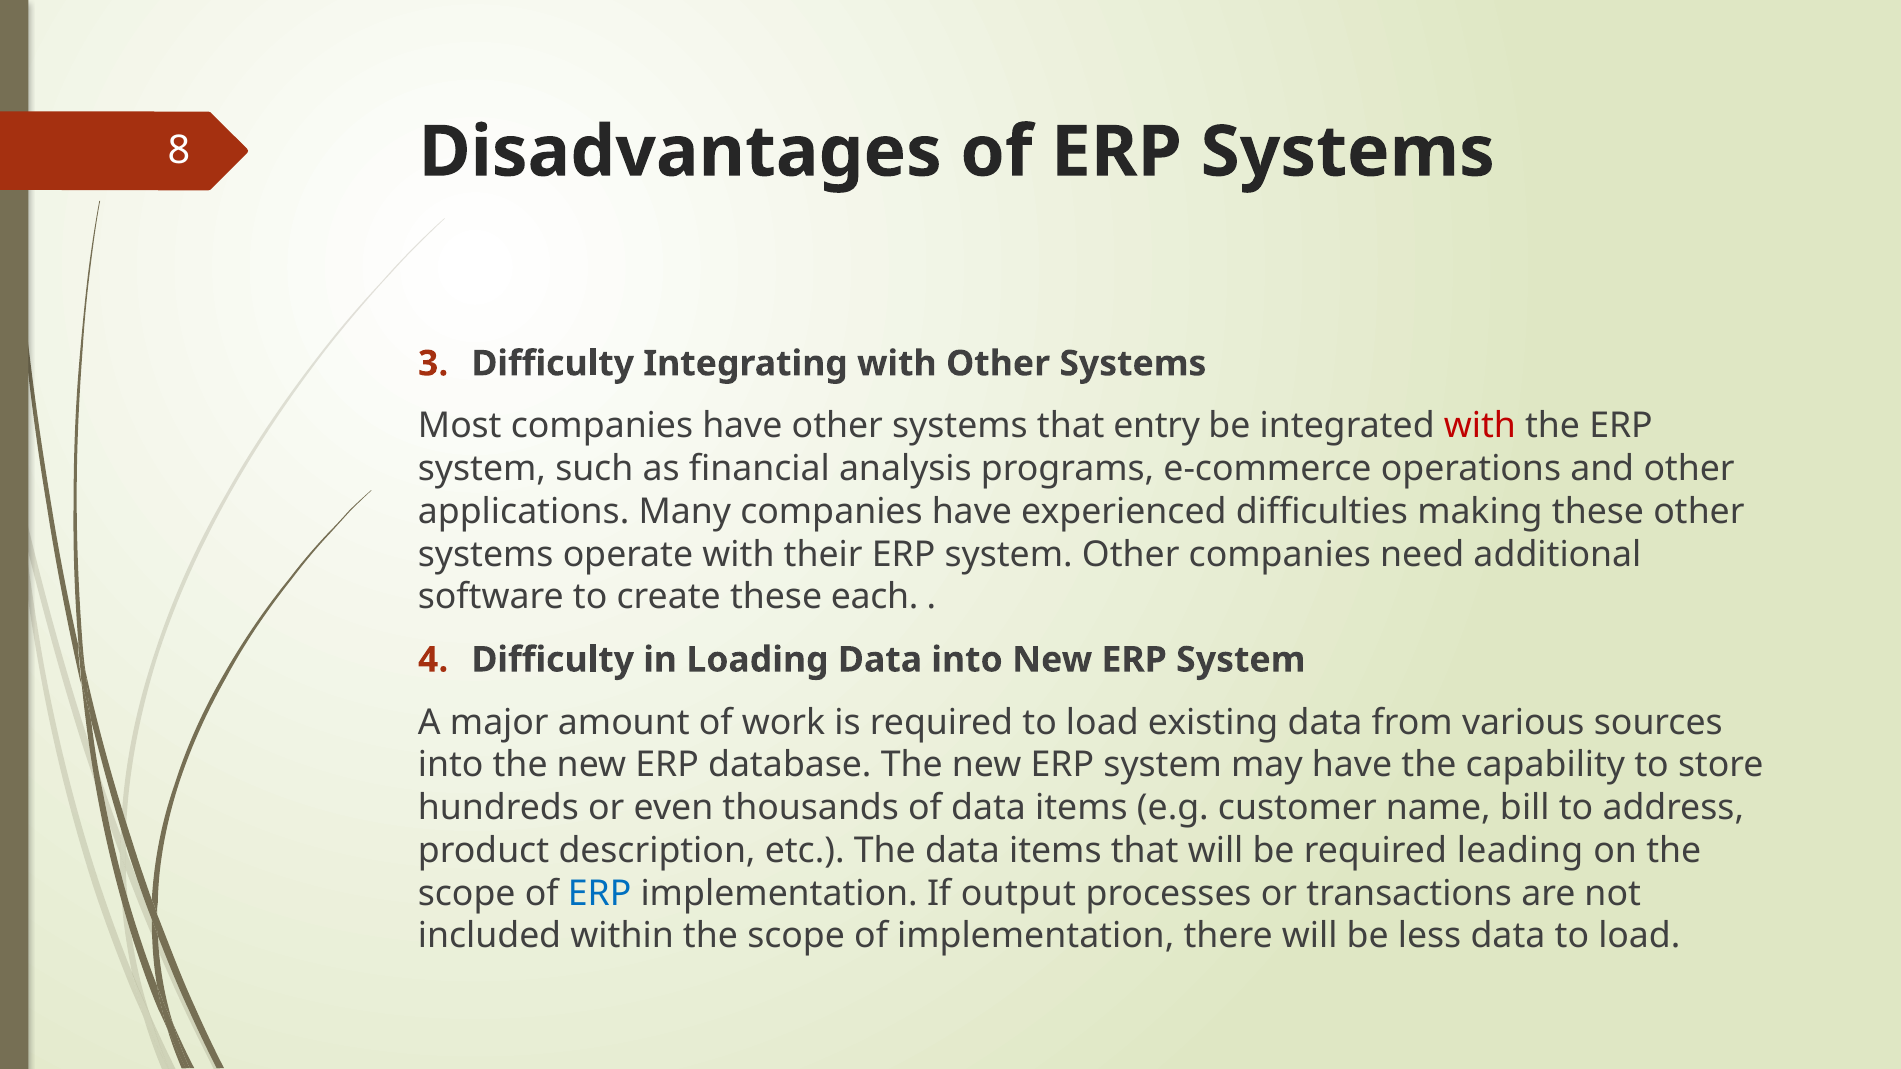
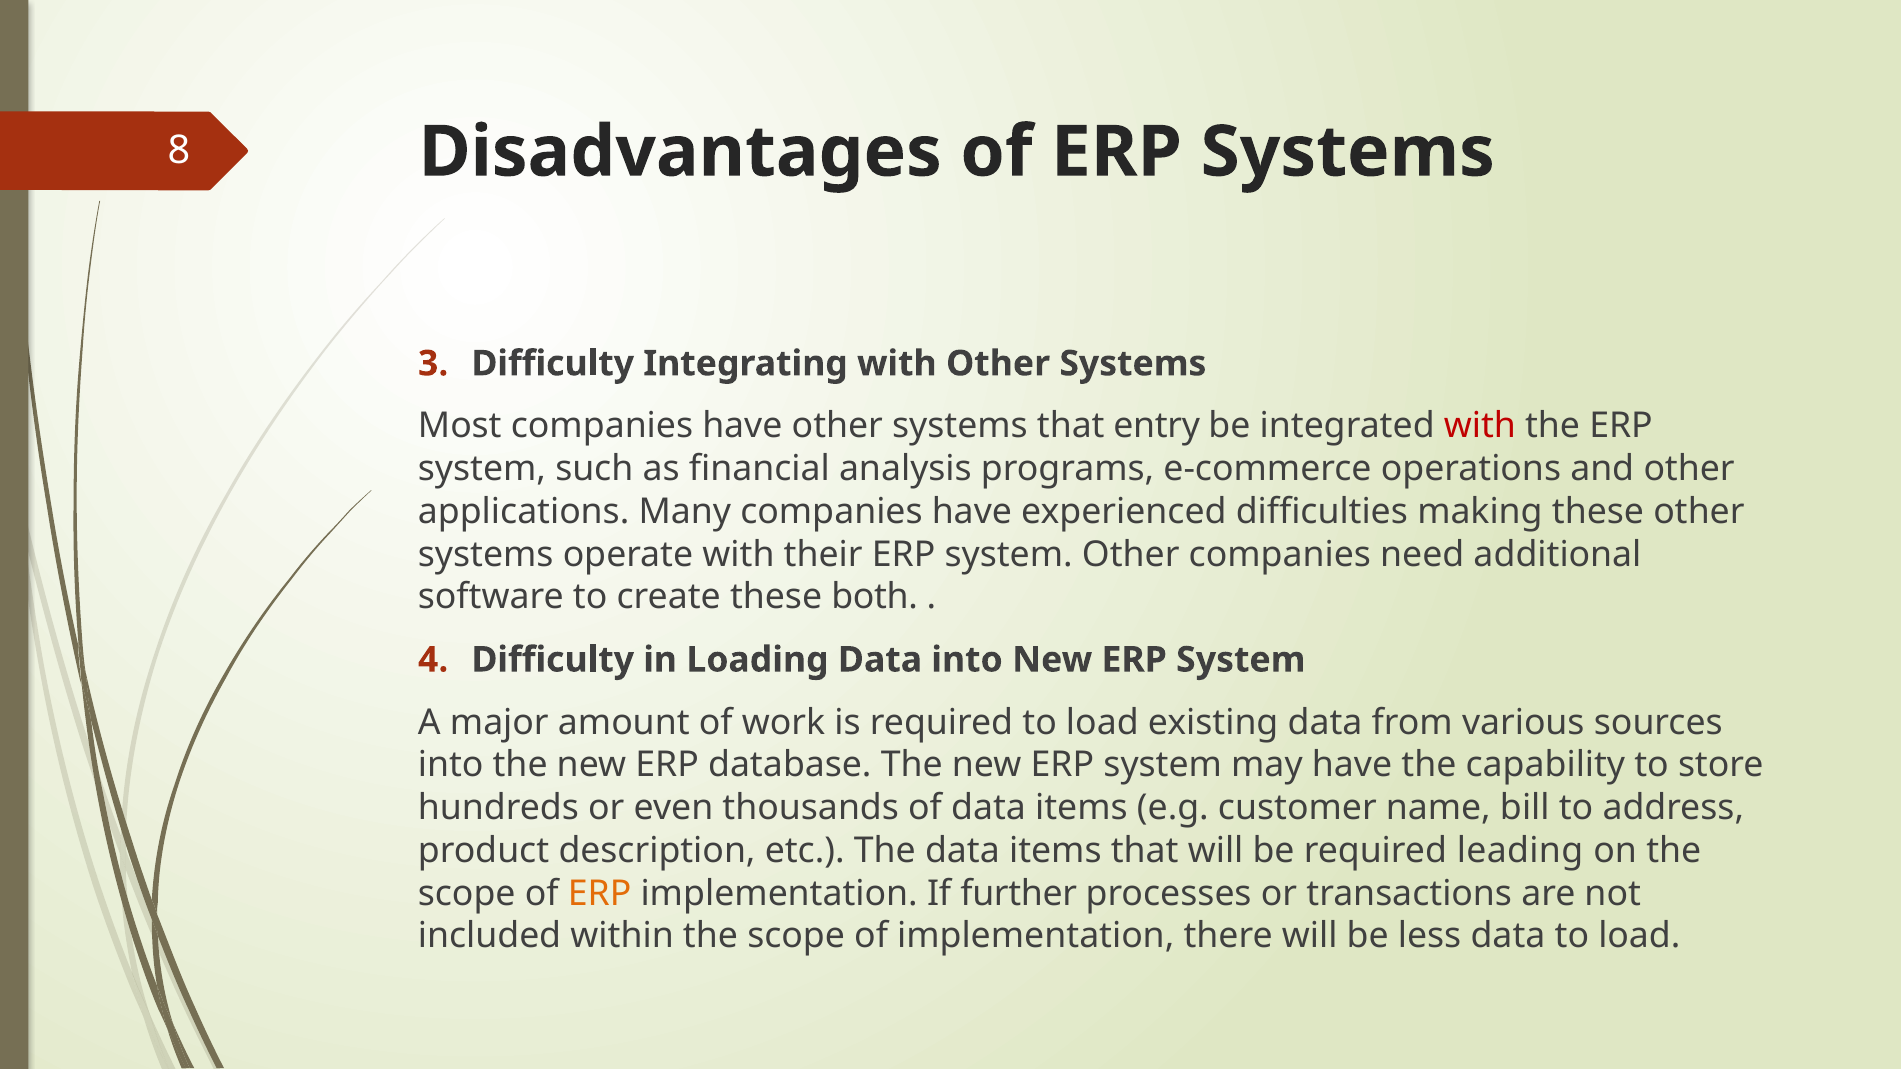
each: each -> both
ERP at (600, 894) colour: blue -> orange
output: output -> further
